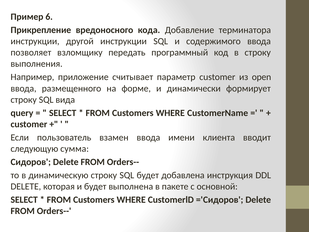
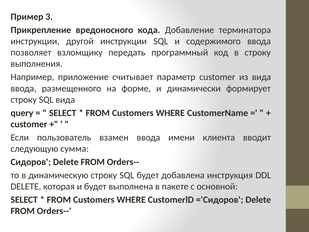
6: 6 -> 3
из open: open -> вида
